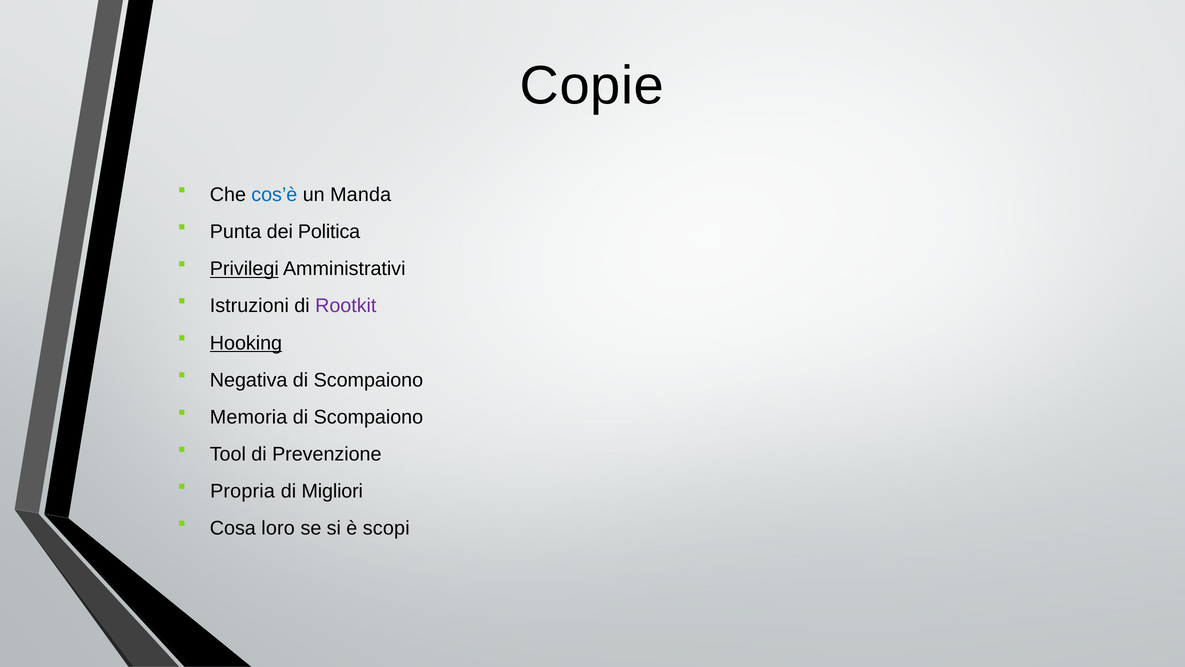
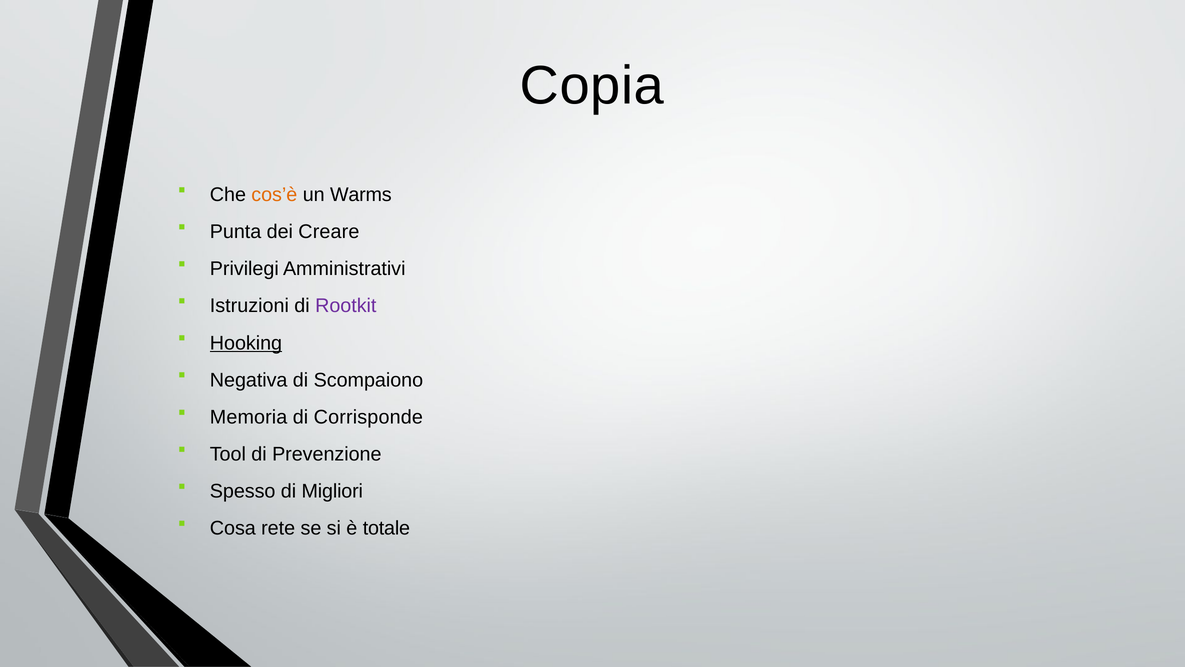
Copie: Copie -> Copia
cos’è colour: blue -> orange
Manda: Manda -> Warms
Politica: Politica -> Creare
Privilegi underline: present -> none
Scompaiono at (368, 417): Scompaiono -> Corrisponde
Propria: Propria -> Spesso
loro: loro -> rete
scopi: scopi -> totale
